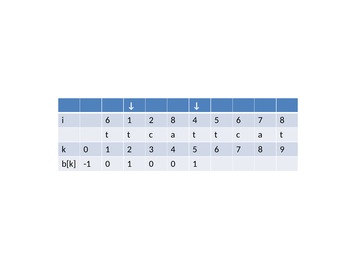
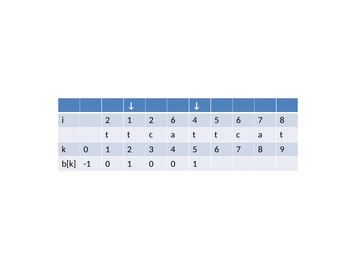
i 6: 6 -> 2
2 8: 8 -> 6
